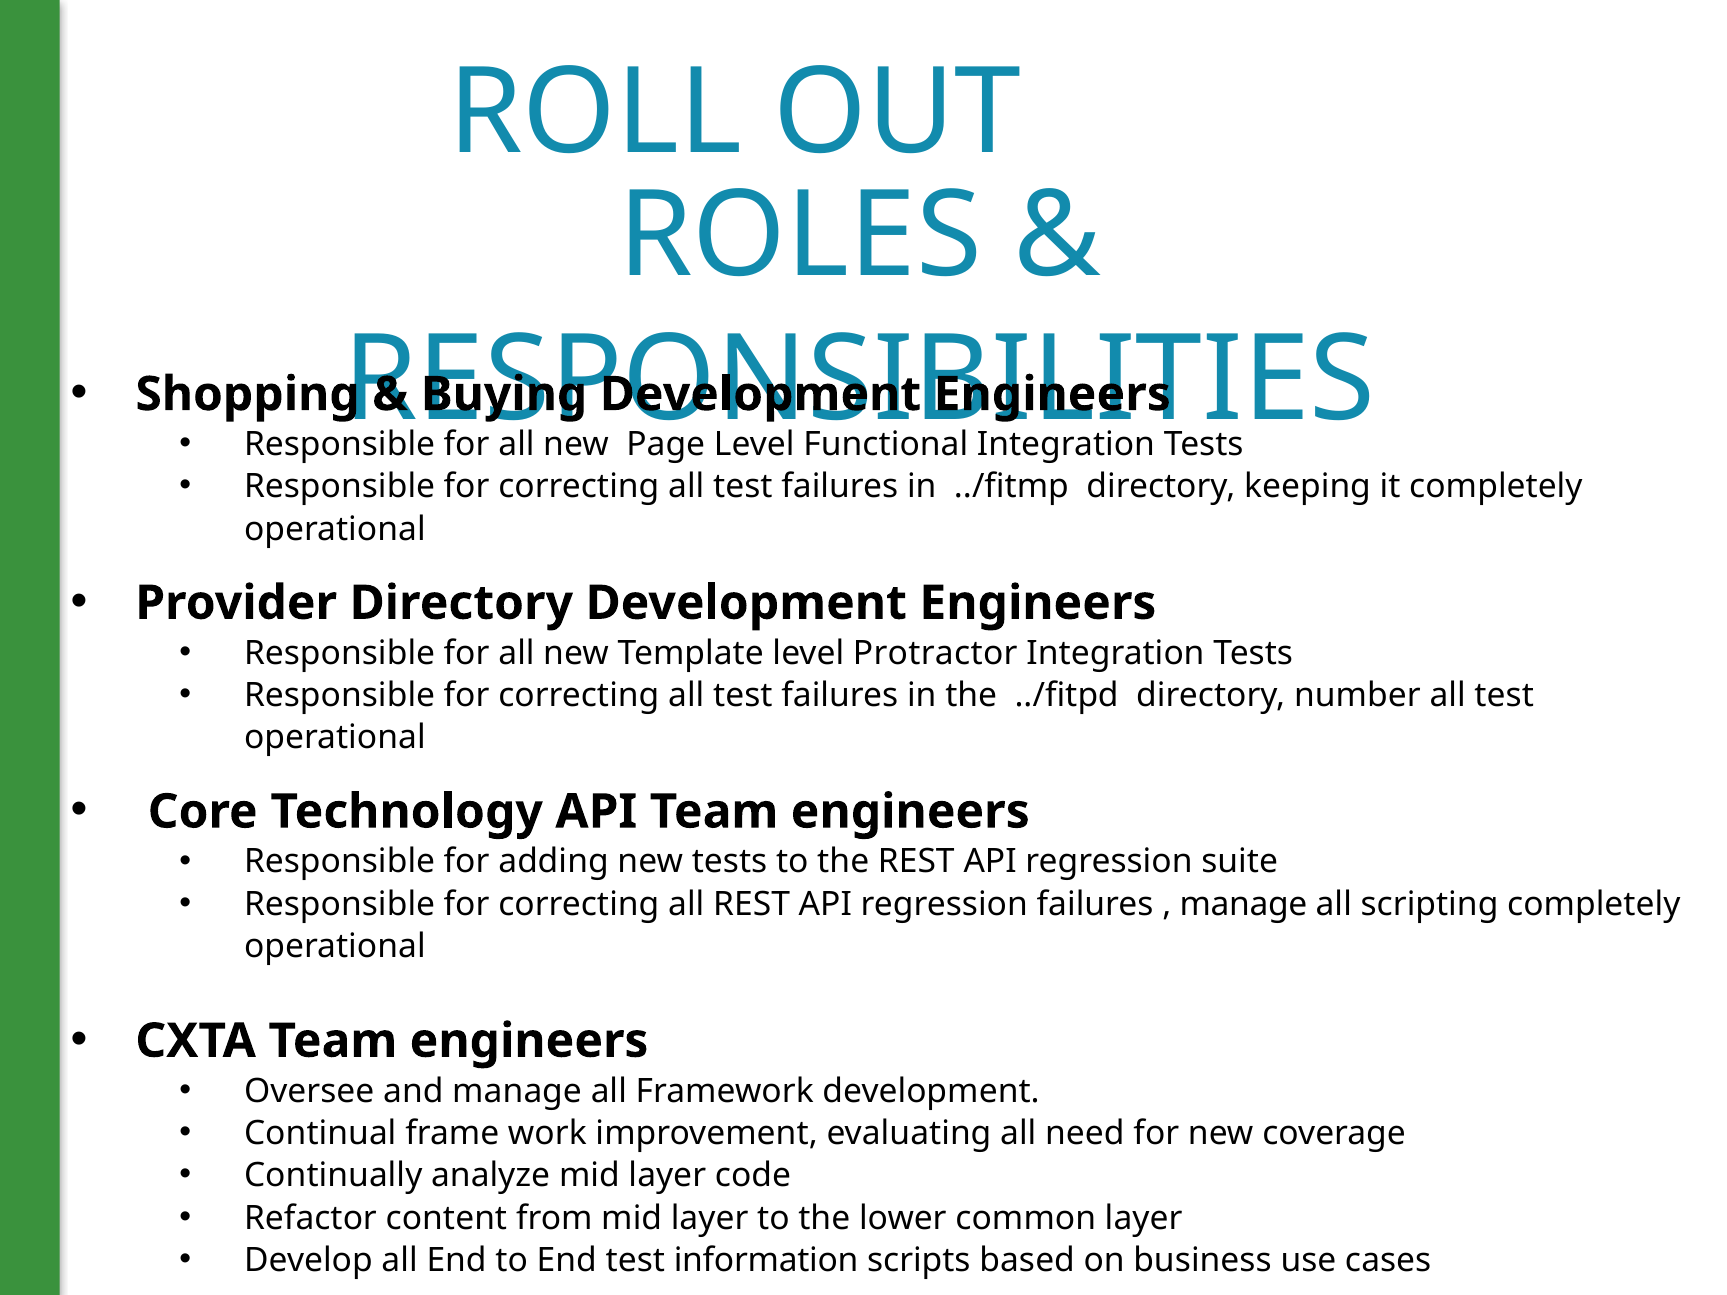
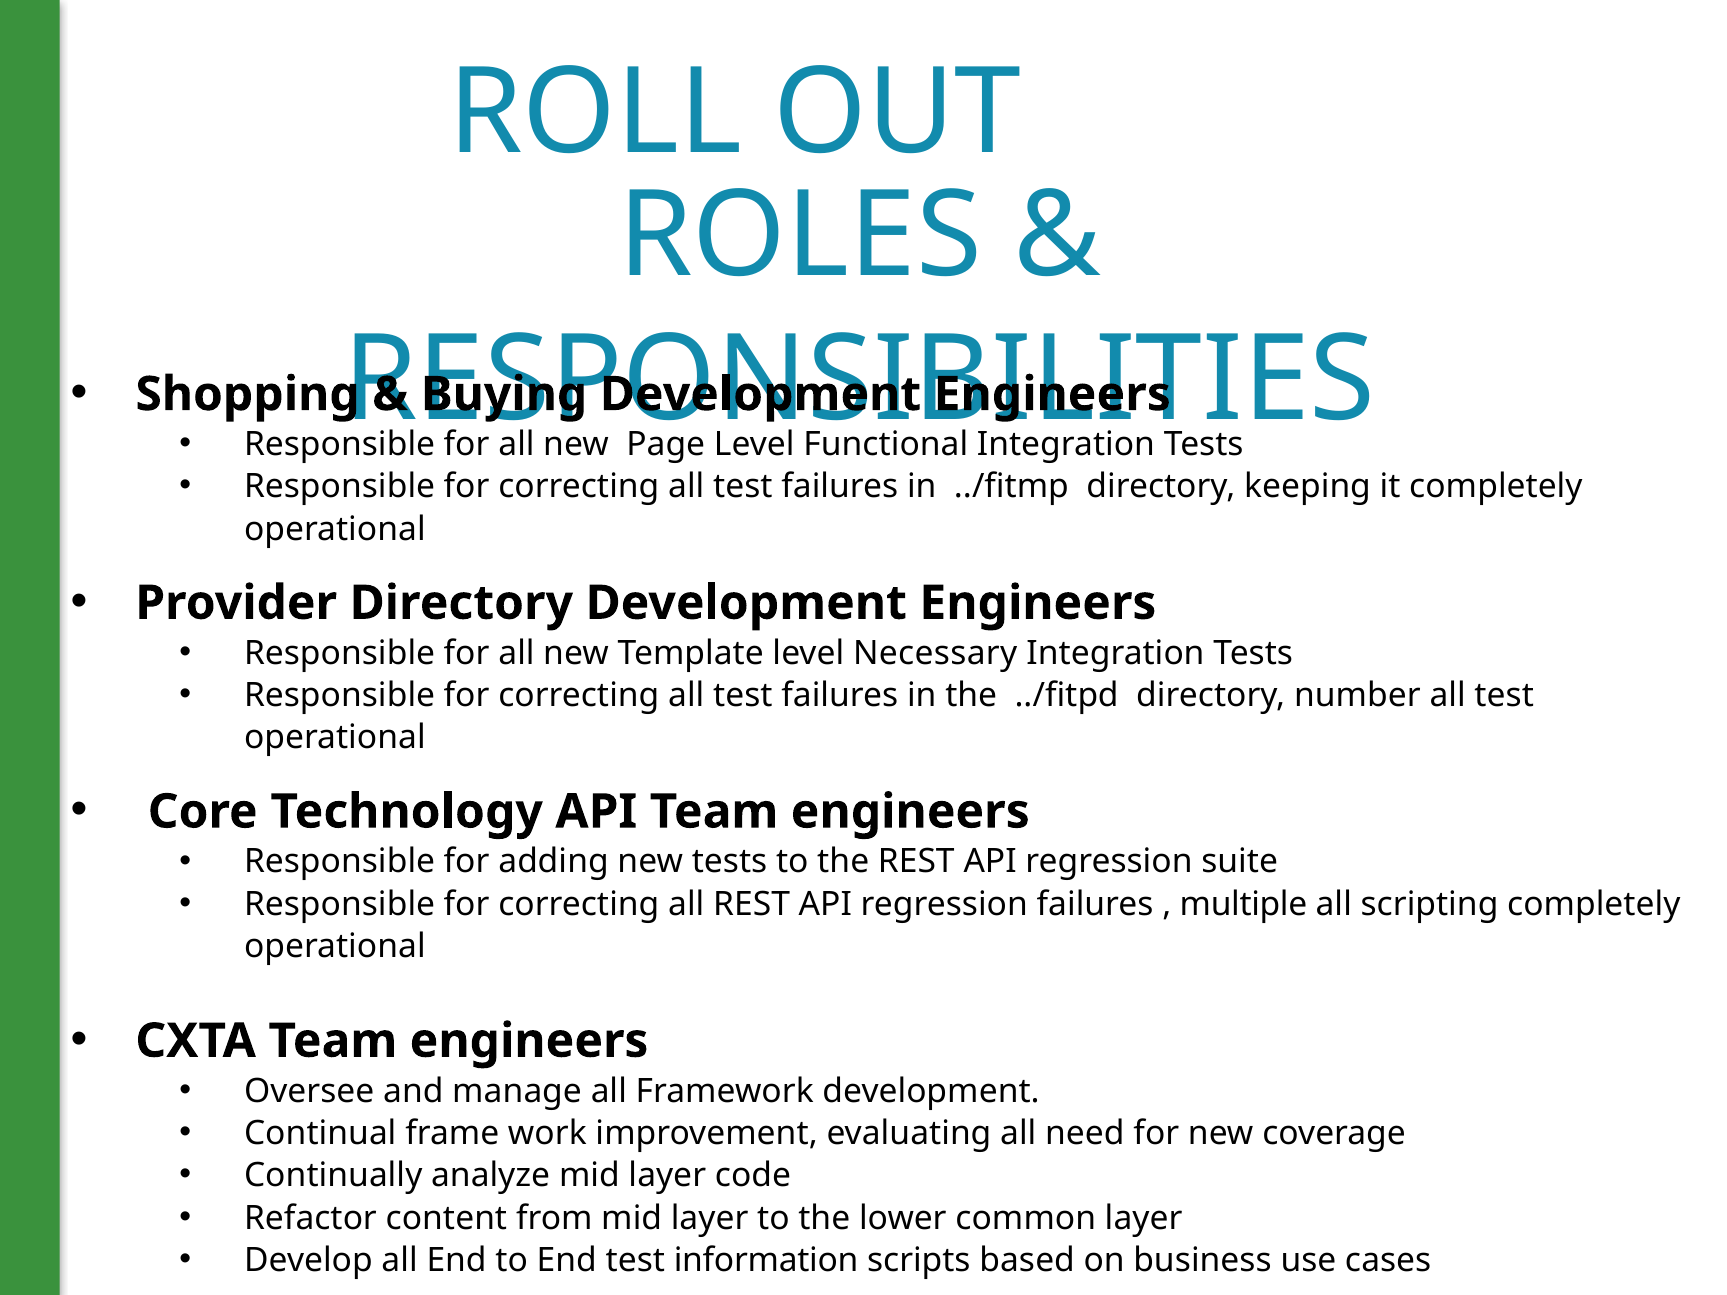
Protractor: Protractor -> Necessary
manage at (1243, 904): manage -> multiple
